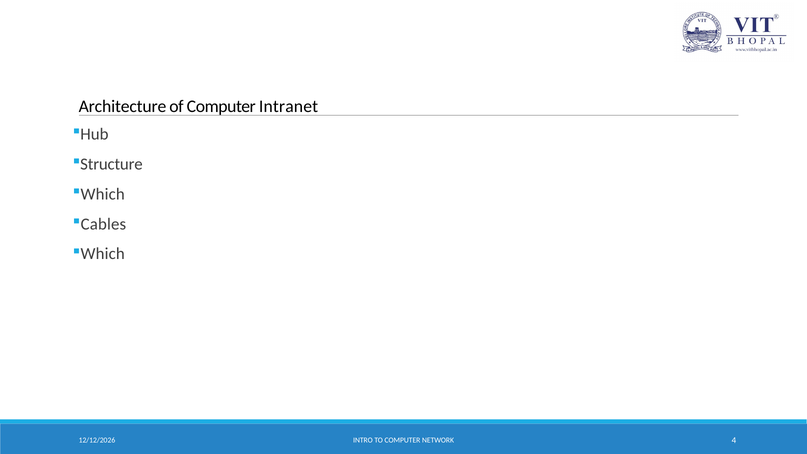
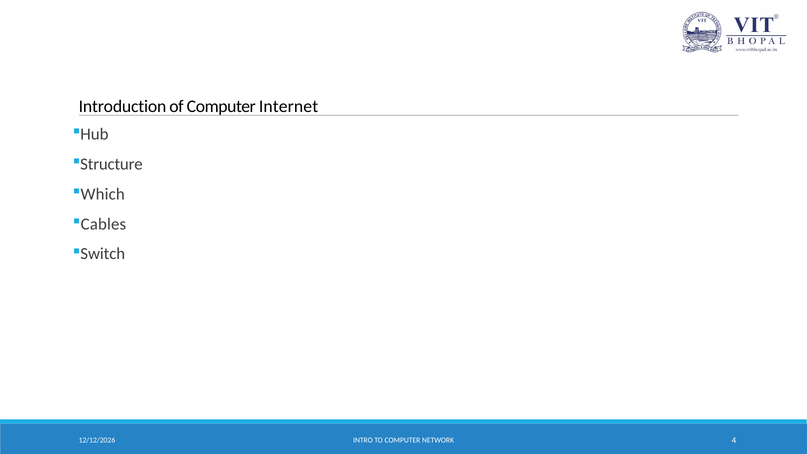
Architecture: Architecture -> Introduction
Intranet: Intranet -> Internet
Which at (103, 254): Which -> Switch
